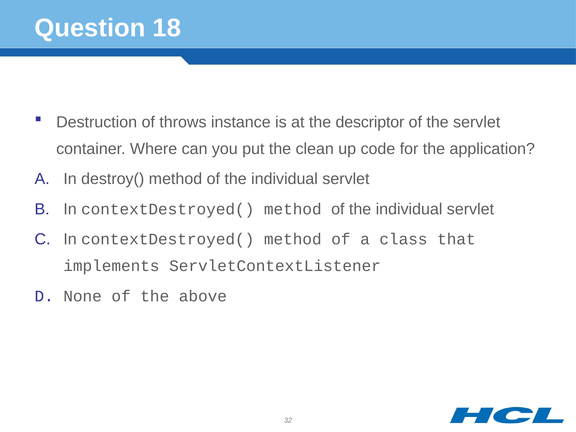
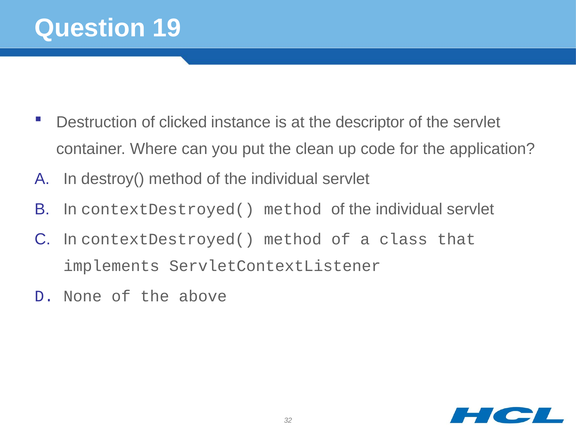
18: 18 -> 19
throws: throws -> clicked
